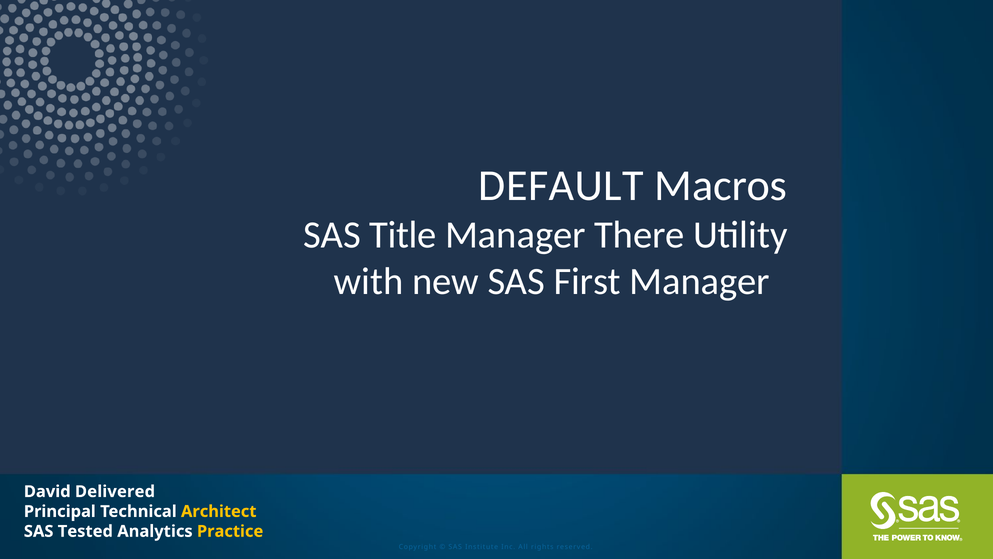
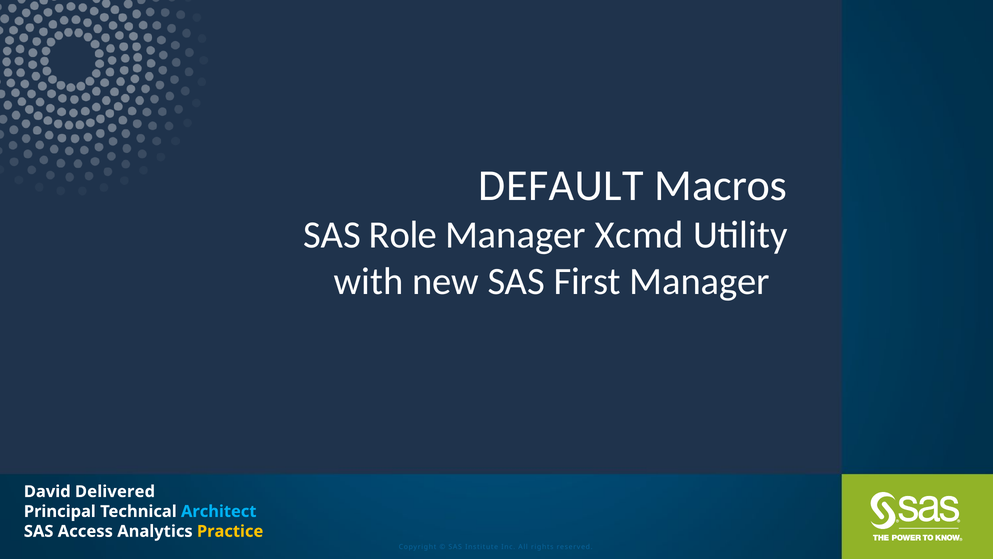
Title: Title -> Role
There: There -> Xcmd
Architect colour: yellow -> light blue
Tested: Tested -> Access
